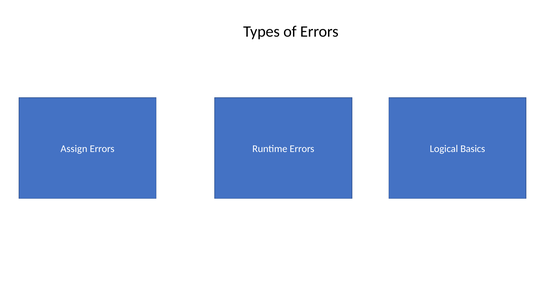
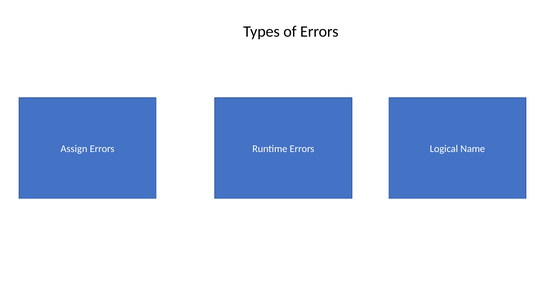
Basics: Basics -> Name
